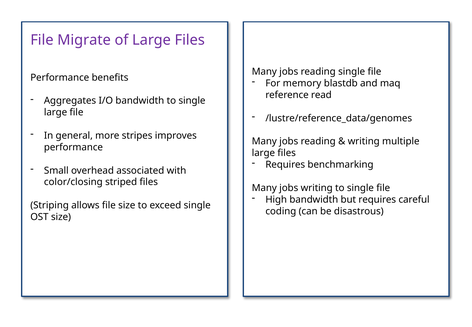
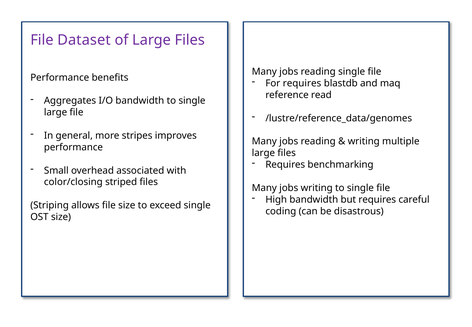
Migrate: Migrate -> Dataset
For memory: memory -> requires
